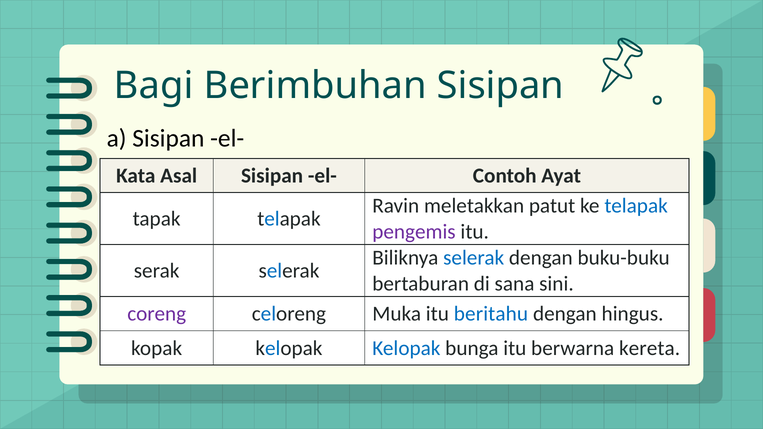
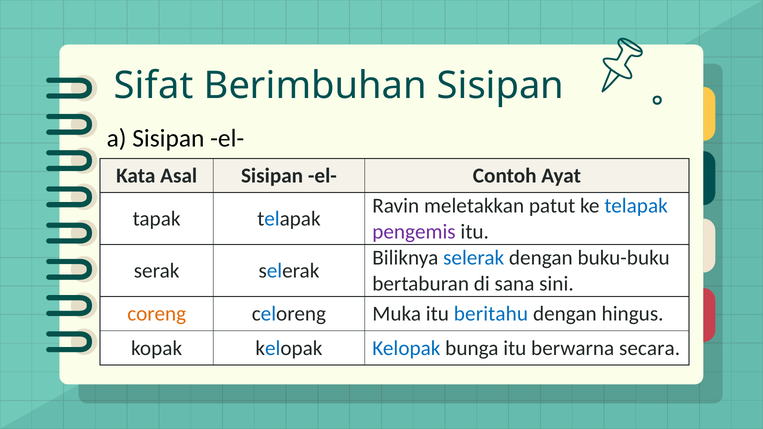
Bagi: Bagi -> Sifat
coreng colour: purple -> orange
kereta: kereta -> secara
